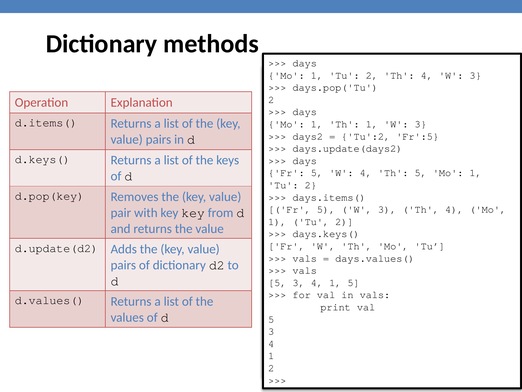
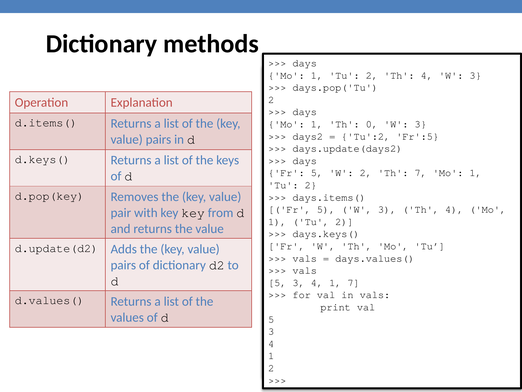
Th 1: 1 -> 0
W 4: 4 -> 2
Th 5: 5 -> 7
1 5: 5 -> 7
